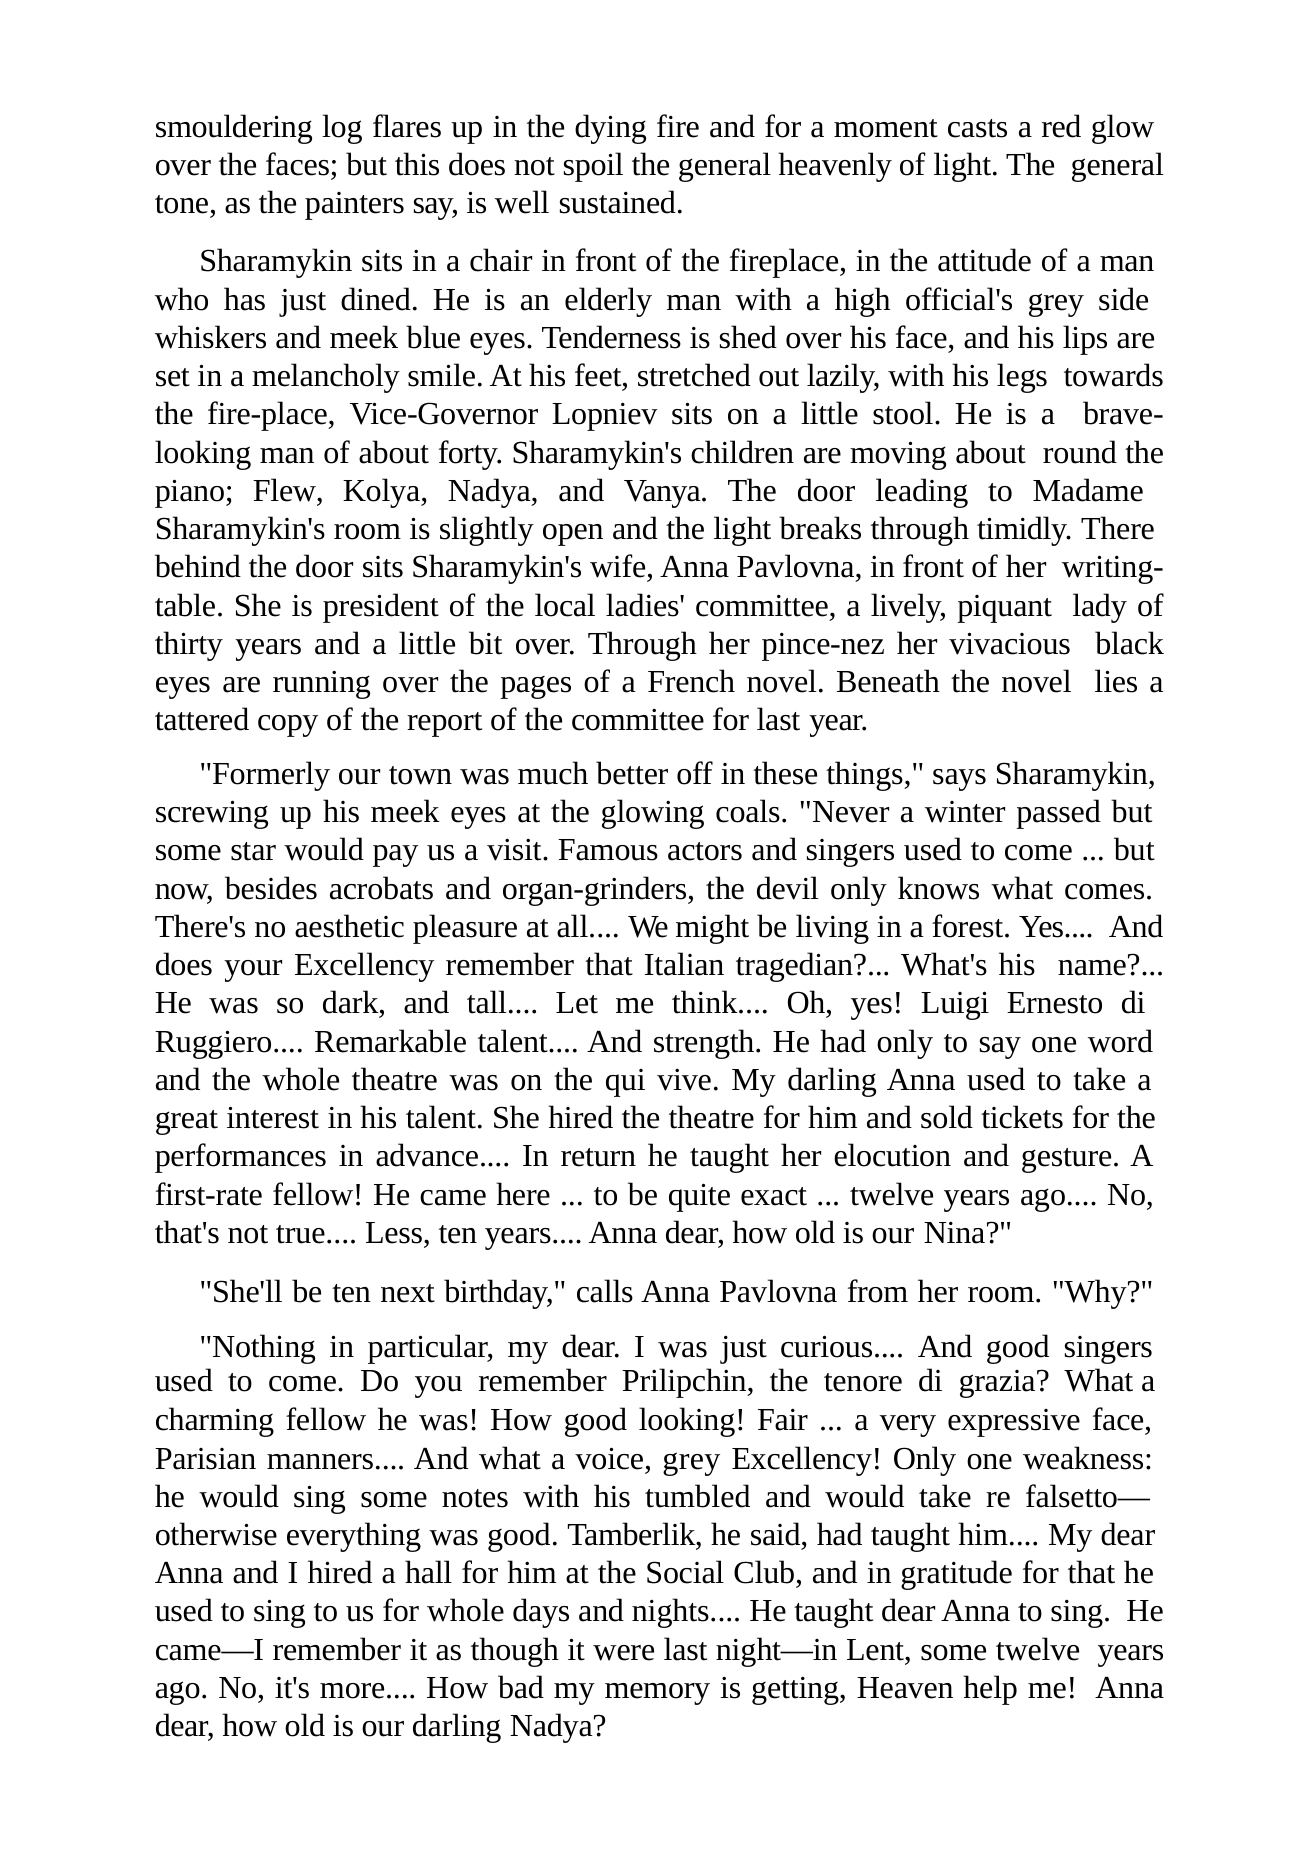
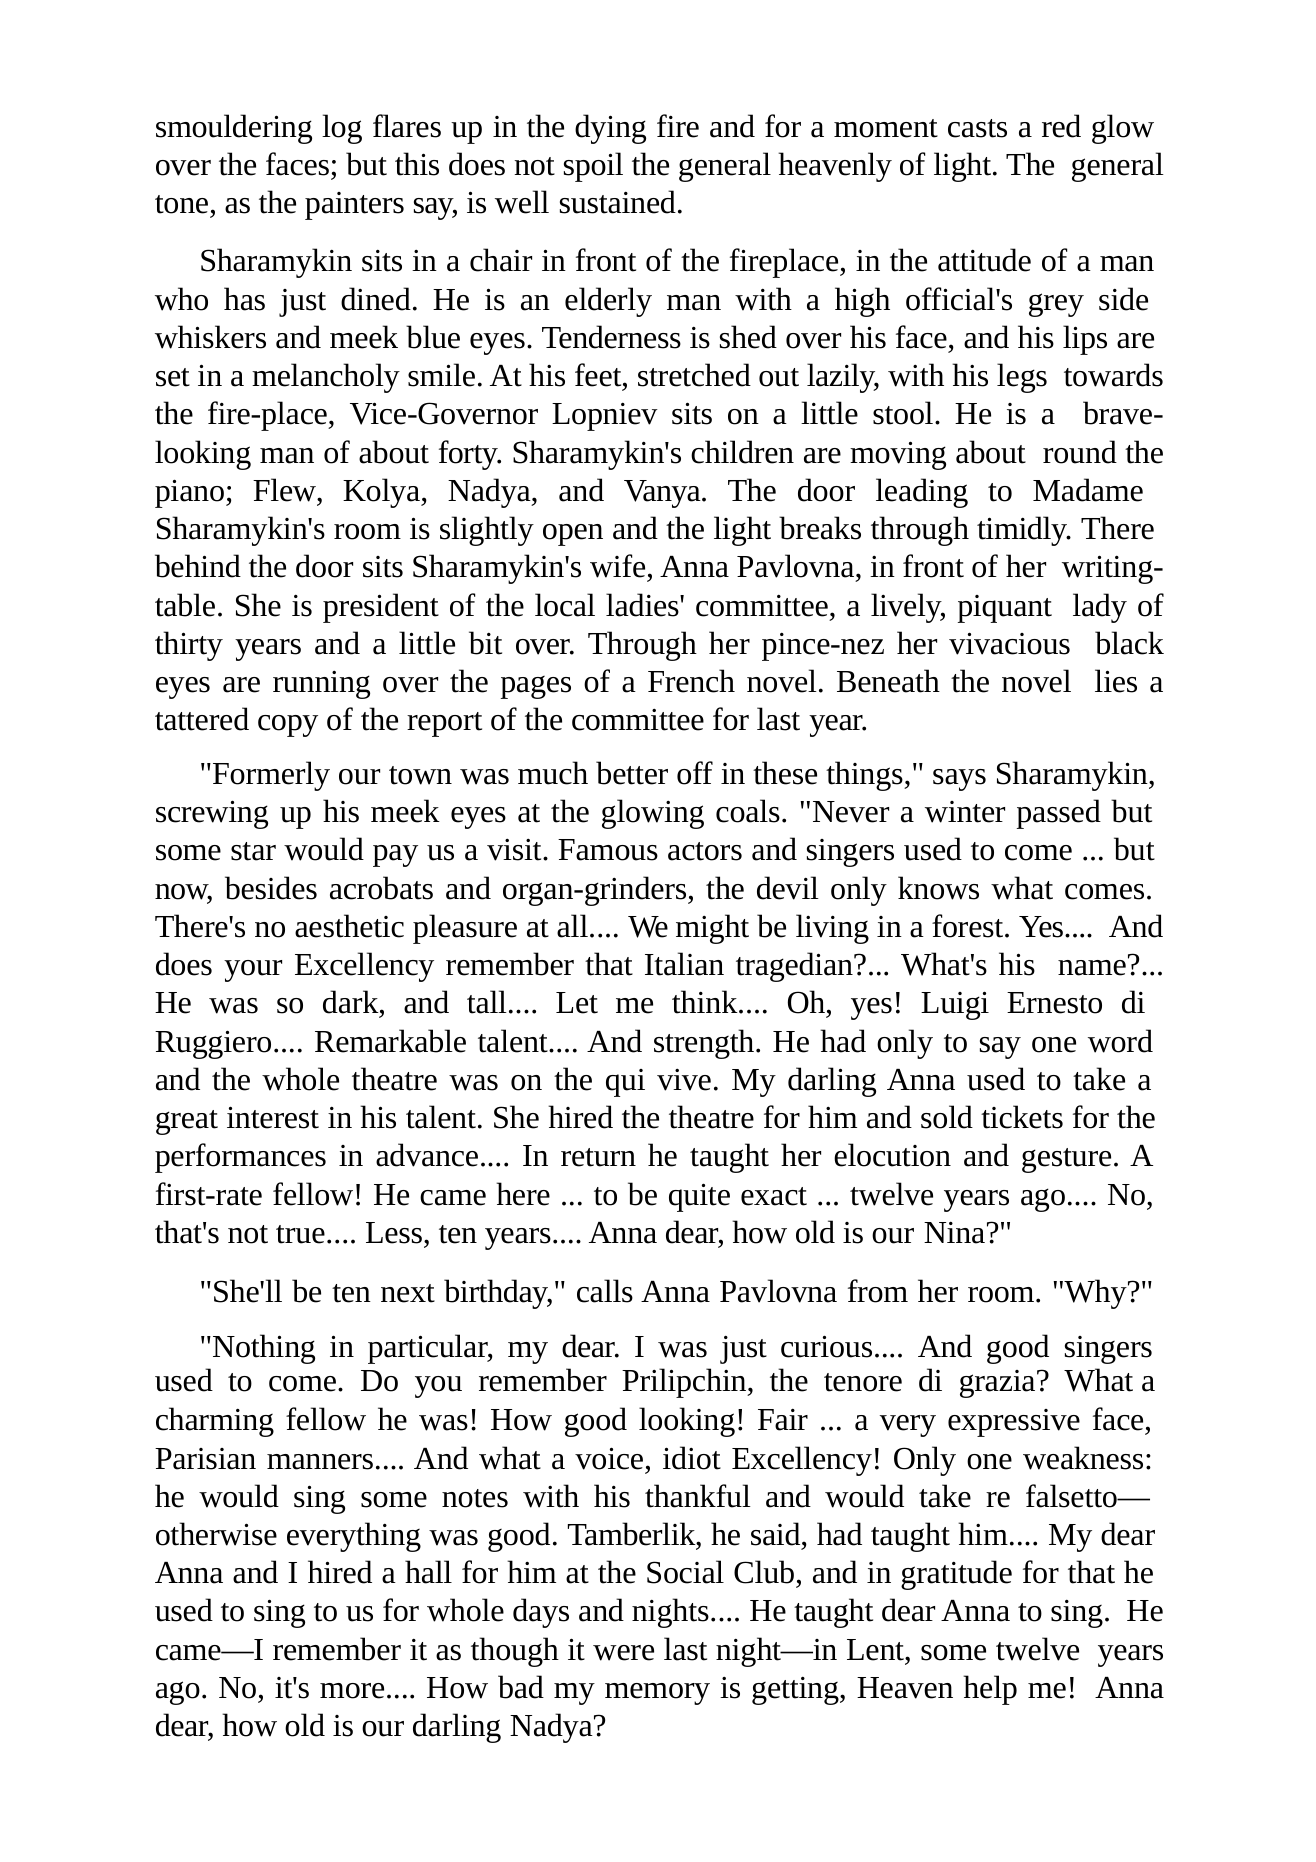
voice grey: grey -> idiot
tumbled: tumbled -> thankful
